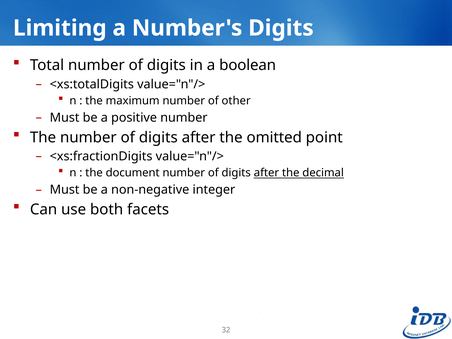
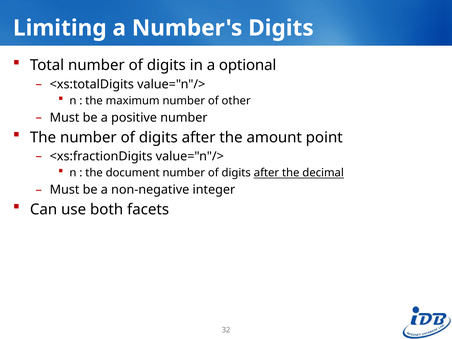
boolean: boolean -> optional
omitted: omitted -> amount
